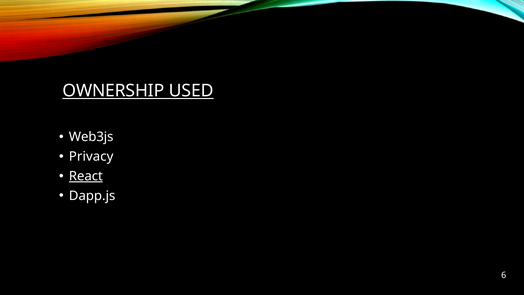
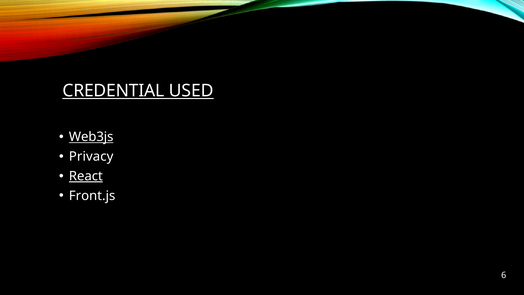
OWNERSHIP: OWNERSHIP -> CREDENTIAL
Web3js underline: none -> present
Dapp.js: Dapp.js -> Front.js
